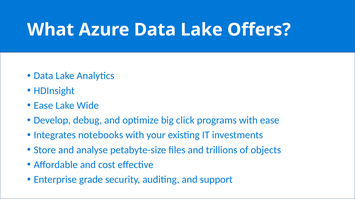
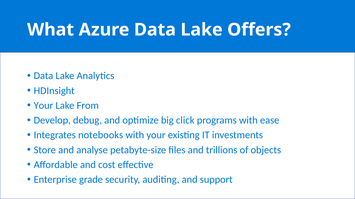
Ease at (43, 106): Ease -> Your
Wide: Wide -> From
